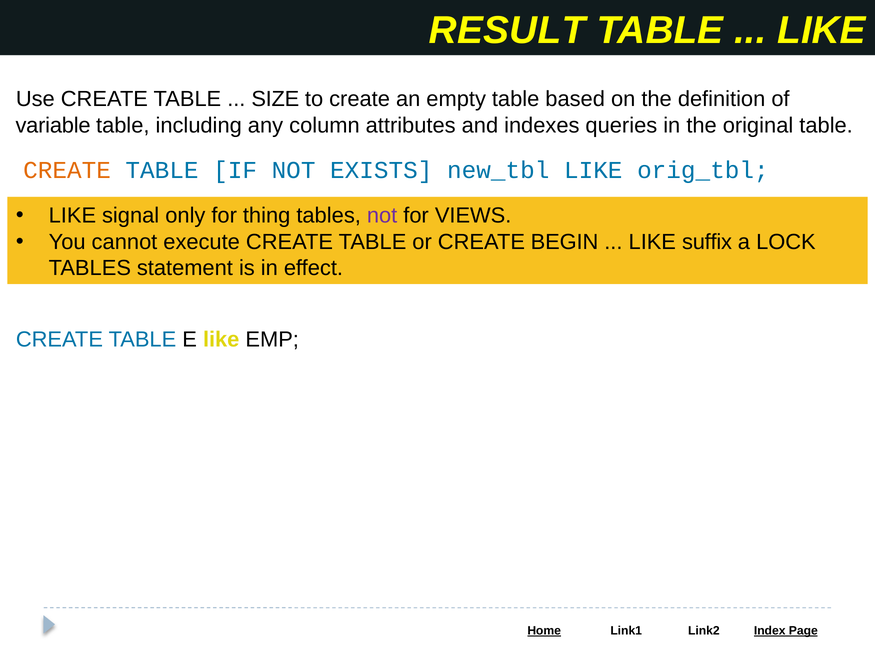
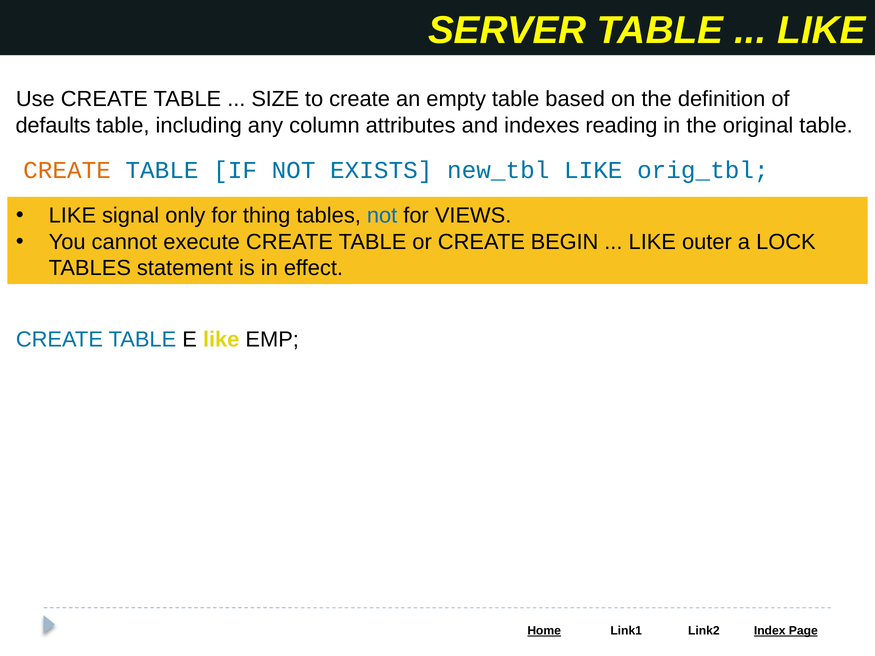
RESULT: RESULT -> SERVER
variable: variable -> defaults
queries: queries -> reading
not at (382, 216) colour: purple -> blue
suffix: suffix -> outer
